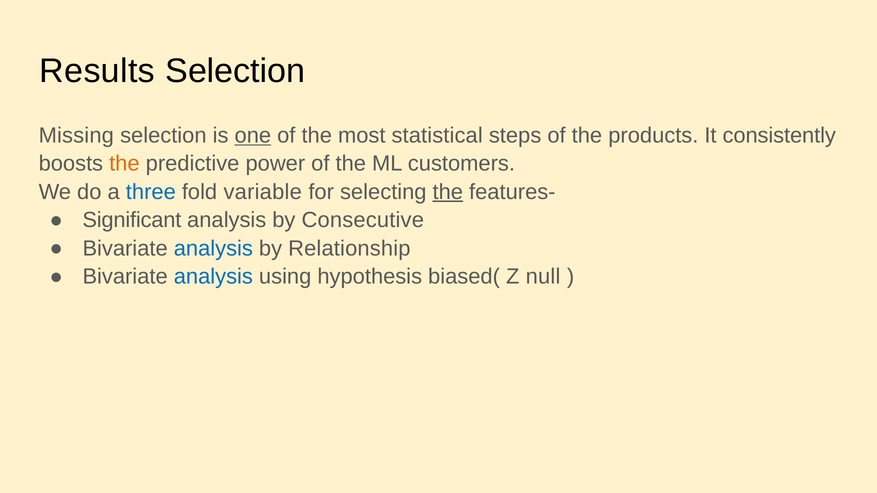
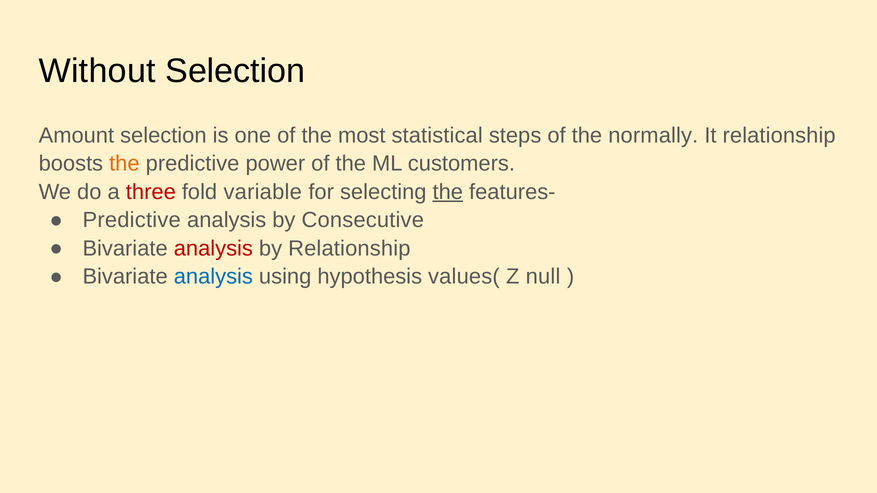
Results: Results -> Without
Missing: Missing -> Amount
one underline: present -> none
products: products -> normally
It consistently: consistently -> relationship
three colour: blue -> red
Significant at (132, 220): Significant -> Predictive
analysis at (213, 248) colour: blue -> red
biased(: biased( -> values(
